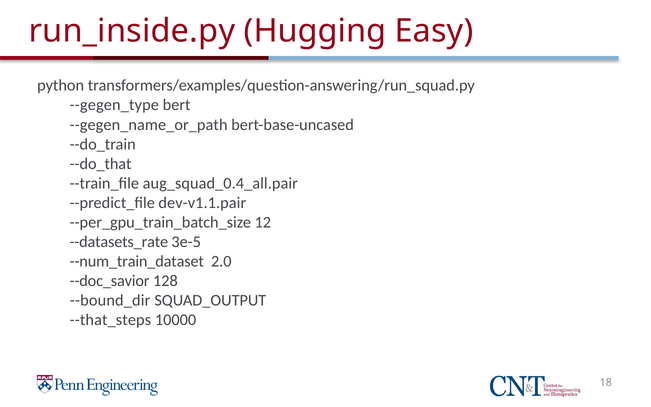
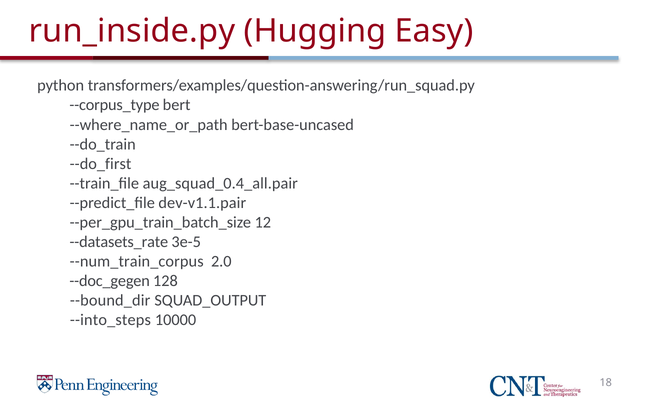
--gegen_type: --gegen_type -> --corpus_type
--gegen_name_or_path: --gegen_name_or_path -> --where_name_or_path
--do_that: --do_that -> --do_first
--num_train_dataset: --num_train_dataset -> --num_train_corpus
--doc_savior: --doc_savior -> --doc_gegen
--that_steps: --that_steps -> --into_steps
